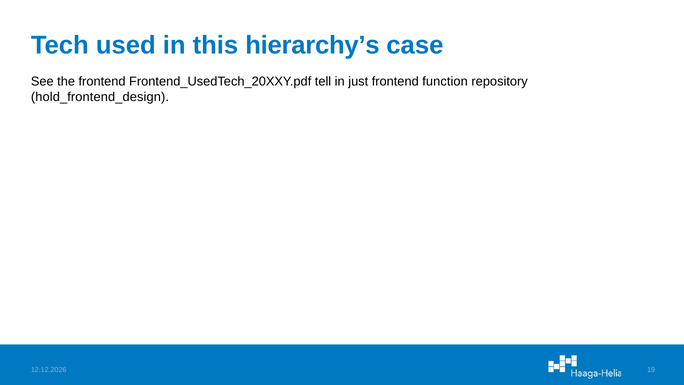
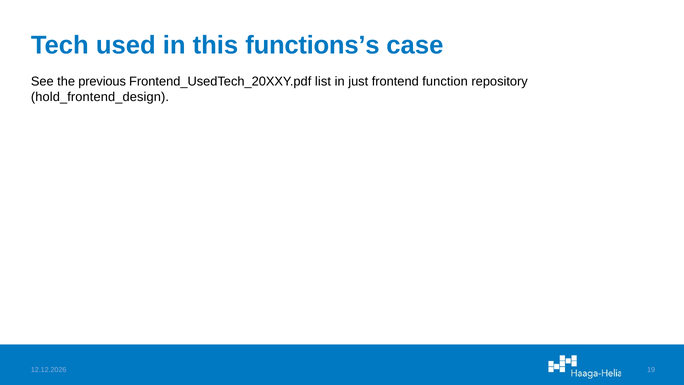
hierarchy’s: hierarchy’s -> functions’s
the frontend: frontend -> previous
tell: tell -> list
